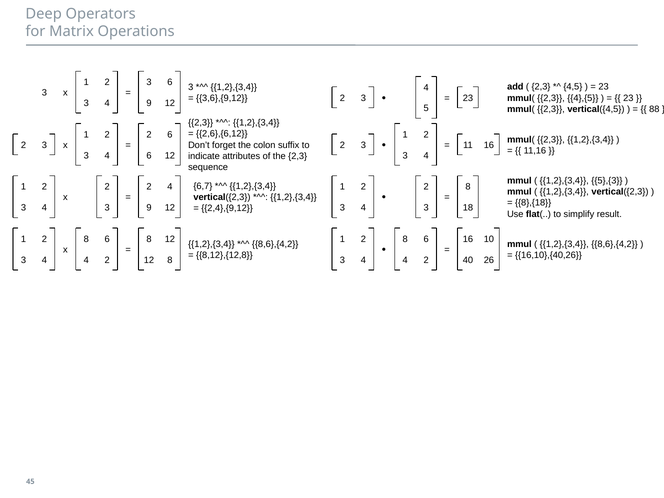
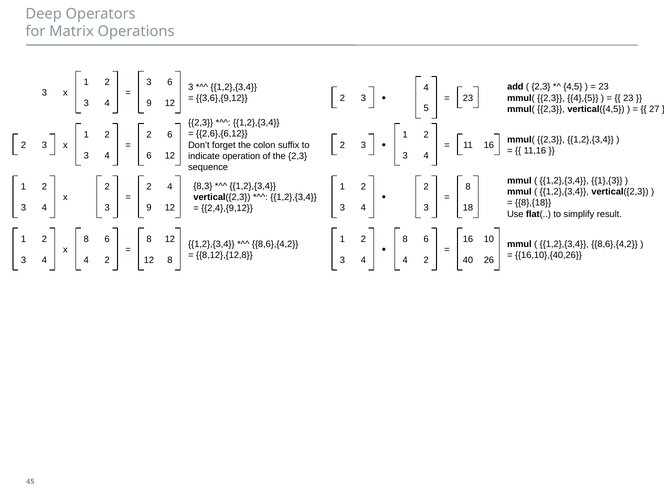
88: 88 -> 27
attributes: attributes -> operation
5},{3: 5},{3 -> 1},{3
6,7: 6,7 -> 8,3
